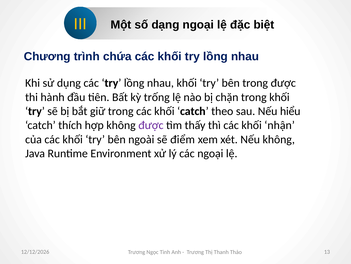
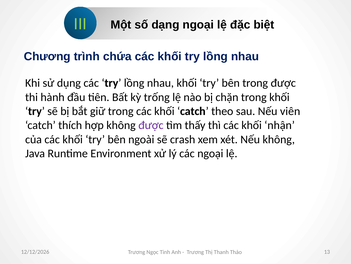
III colour: yellow -> light green
hiểu: hiểu -> viên
điểm: điểm -> crash
